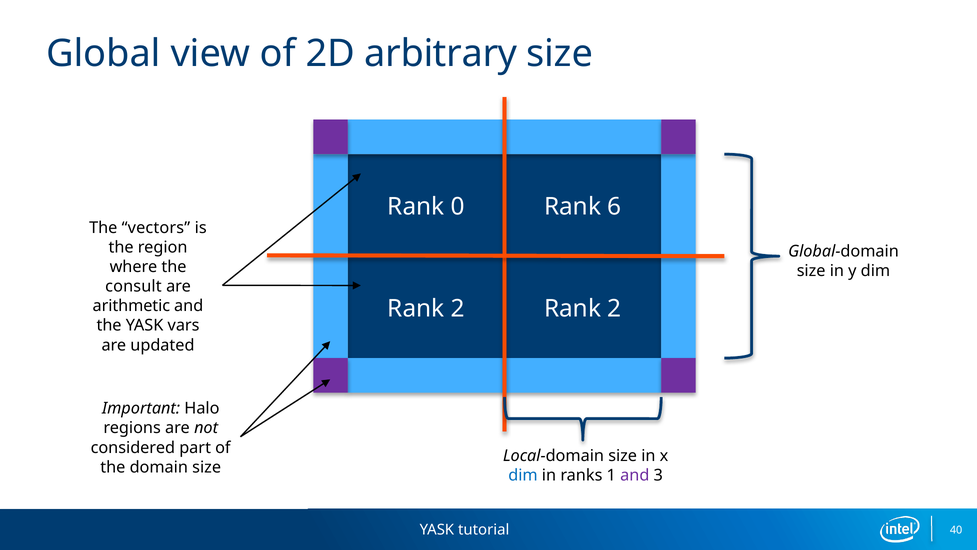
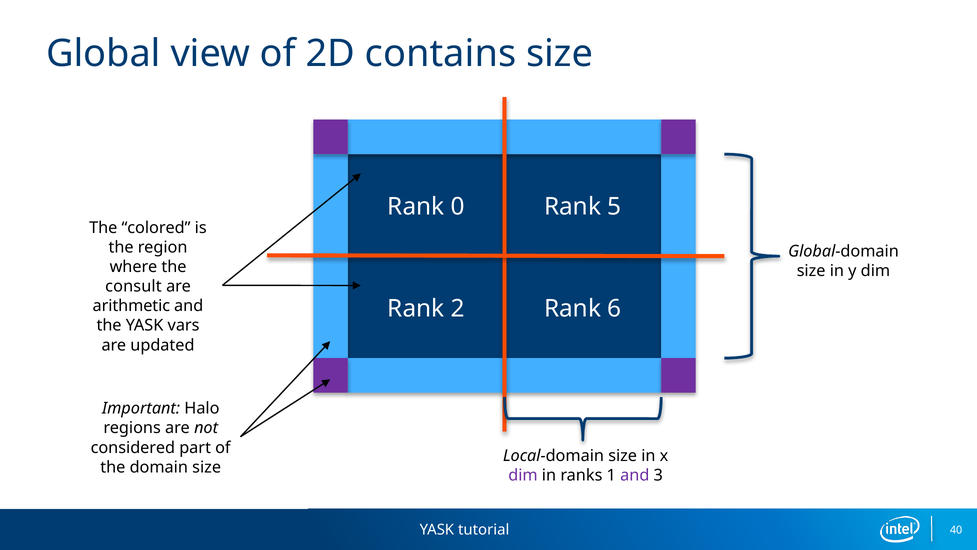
arbitrary: arbitrary -> contains
6: 6 -> 5
vectors: vectors -> colored
2 at (614, 309): 2 -> 6
dim at (523, 475) colour: blue -> purple
